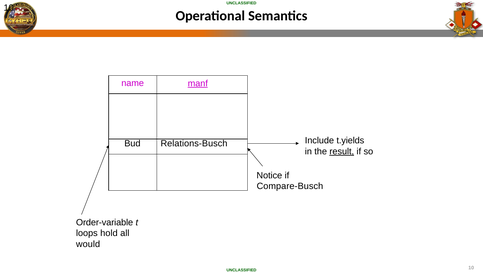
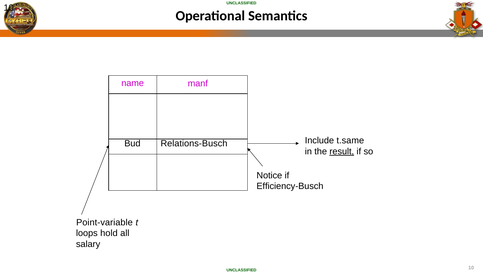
manf underline: present -> none
t.yields: t.yields -> t.same
Compare-Busch: Compare-Busch -> Efficiency-Busch
Order-variable: Order-variable -> Point-variable
would: would -> salary
